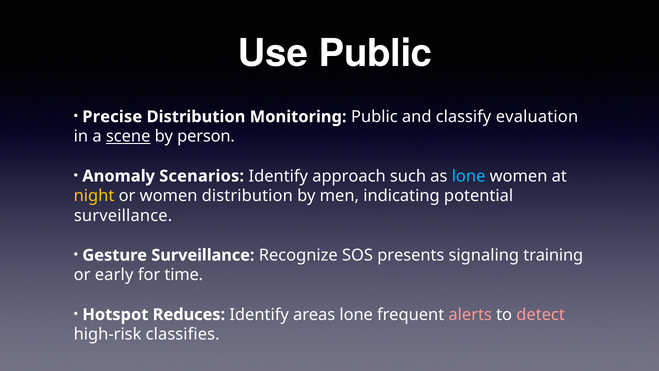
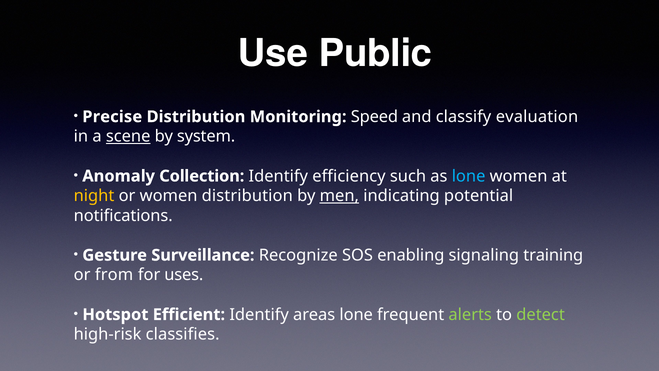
Monitoring Public: Public -> Speed
person: person -> system
Scenarios: Scenarios -> Collection
approach: approach -> efficiency
men underline: none -> present
surveillance at (123, 215): surveillance -> notifications
presents: presents -> enabling
early: early -> from
time: time -> uses
Reduces: Reduces -> Efficient
alerts colour: pink -> light green
detect colour: pink -> light green
